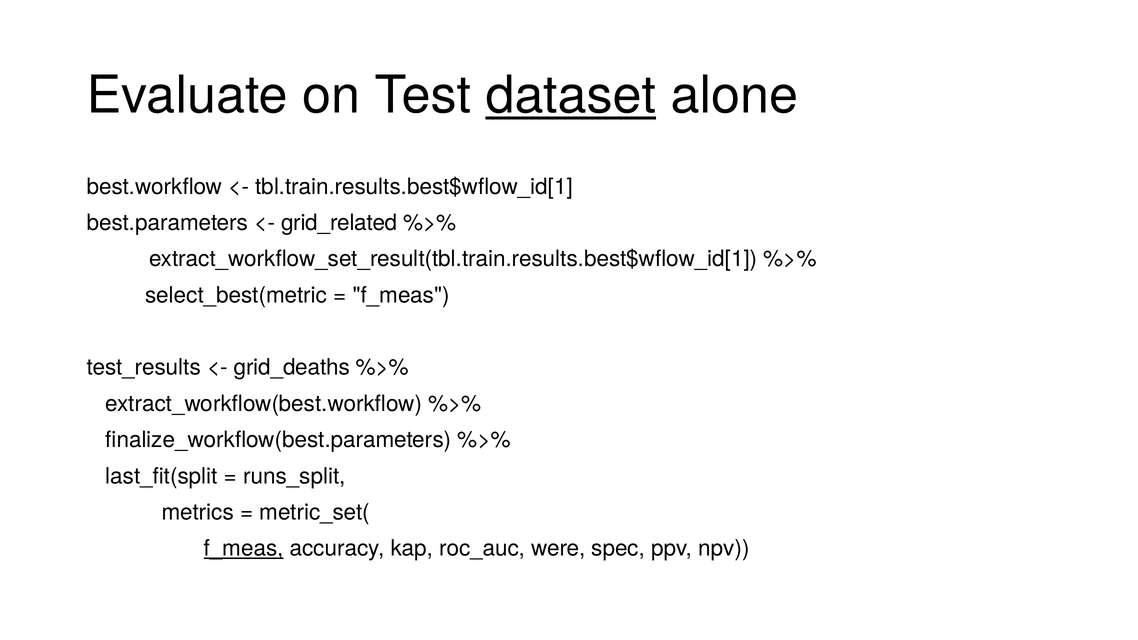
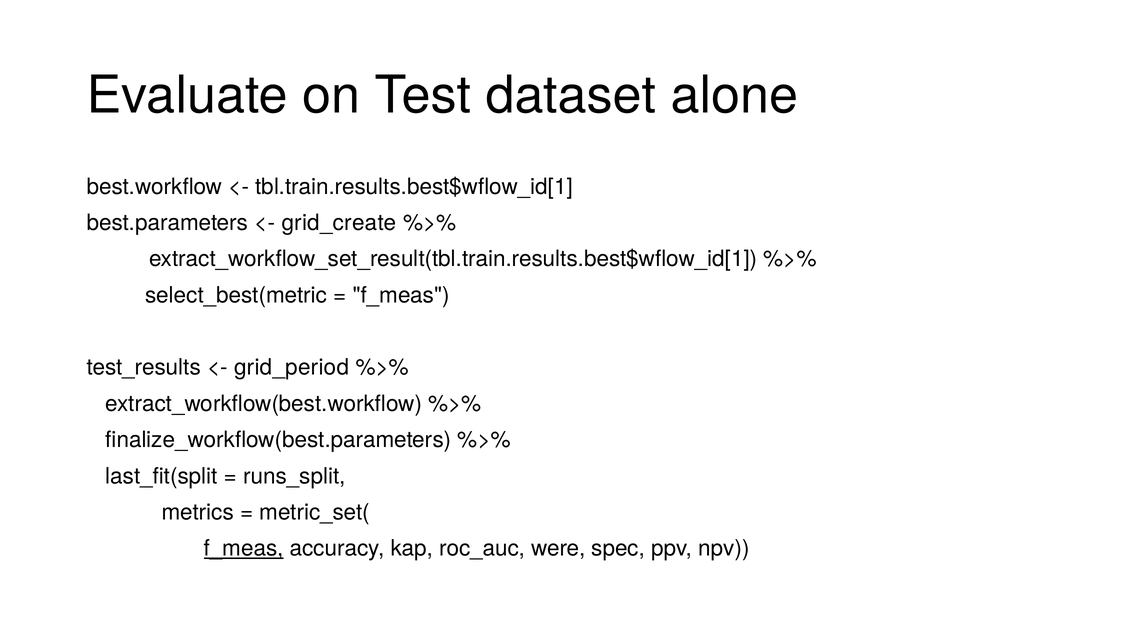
dataset underline: present -> none
grid_related: grid_related -> grid_create
grid_deaths: grid_deaths -> grid_period
